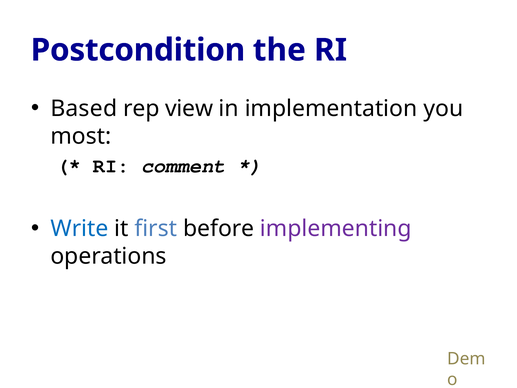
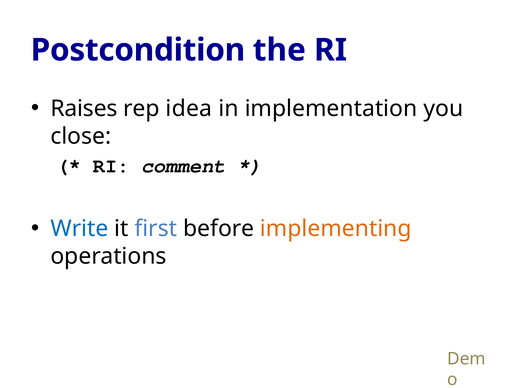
Based: Based -> Raises
view: view -> idea
most: most -> close
implementing colour: purple -> orange
